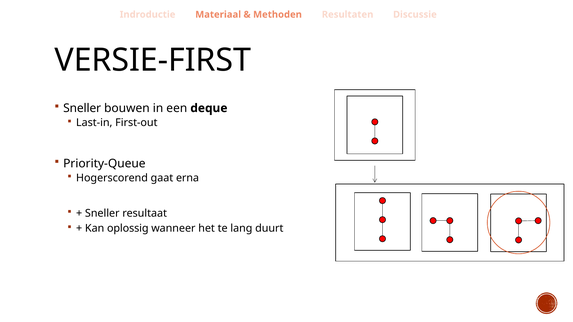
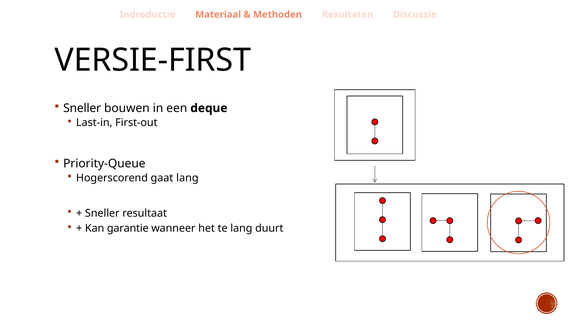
gaat erna: erna -> lang
oplossig: oplossig -> garantie
